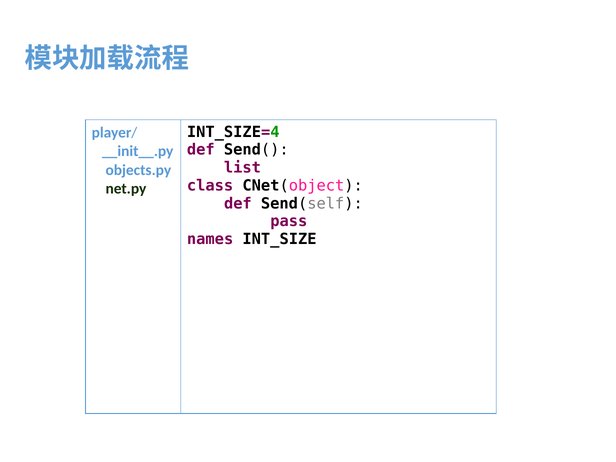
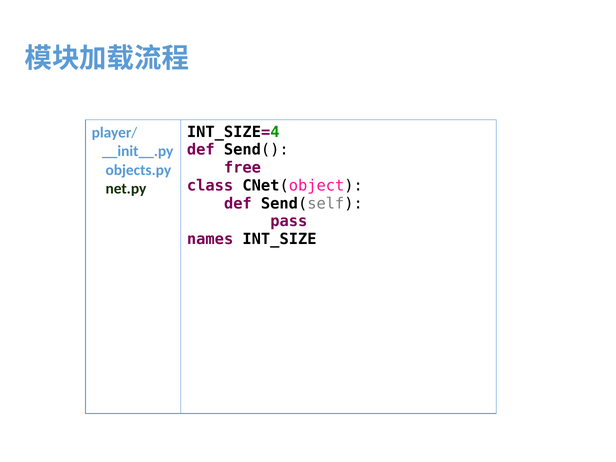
list: list -> free
